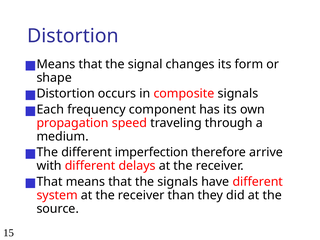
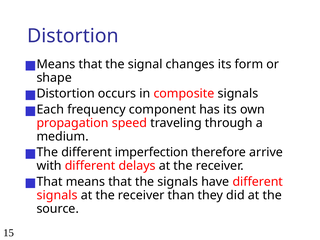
system at (57, 195): system -> signals
